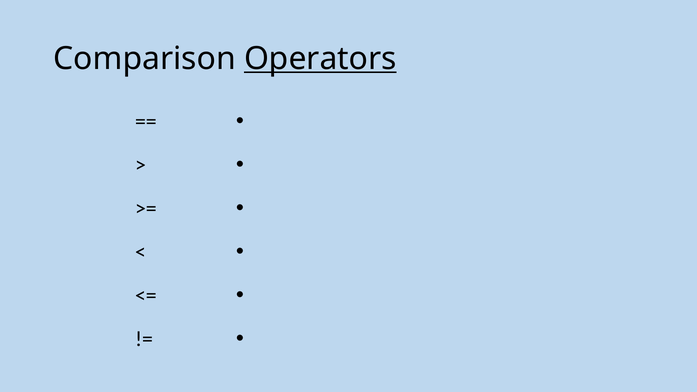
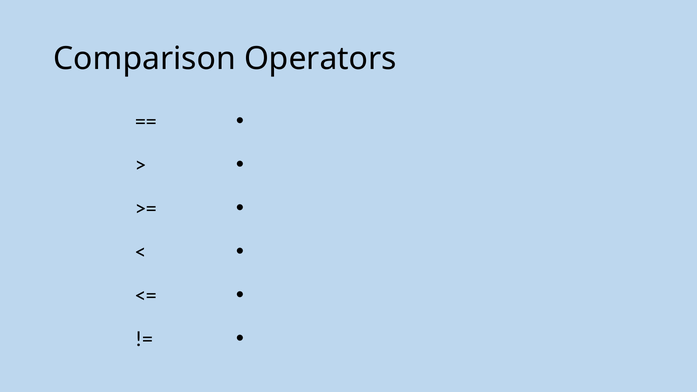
Operators underline: present -> none
